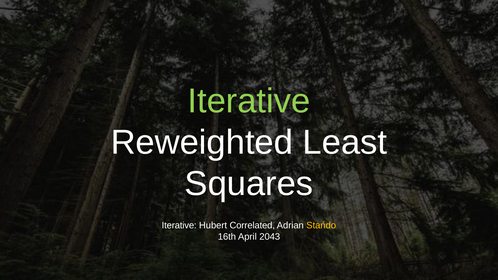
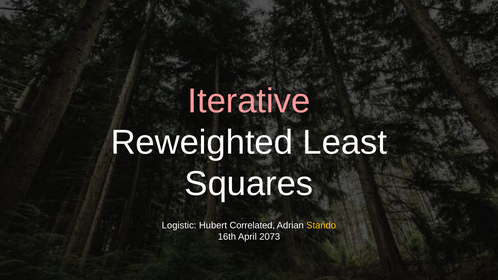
Iterative at (249, 101) colour: light green -> pink
Iterative at (179, 226): Iterative -> Logistic
2043: 2043 -> 2073
